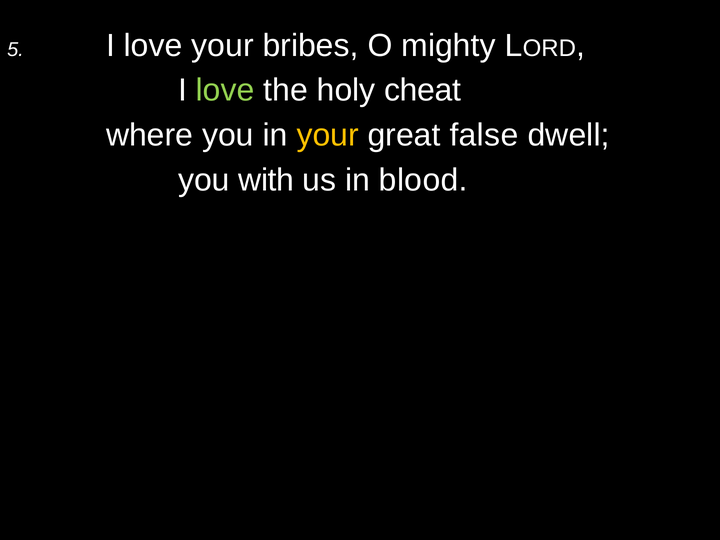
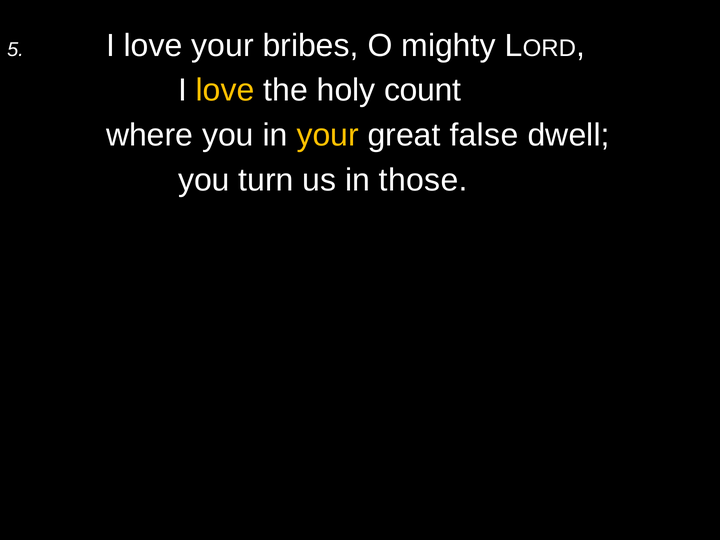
love at (225, 90) colour: light green -> yellow
cheat: cheat -> count
with: with -> turn
blood: blood -> those
